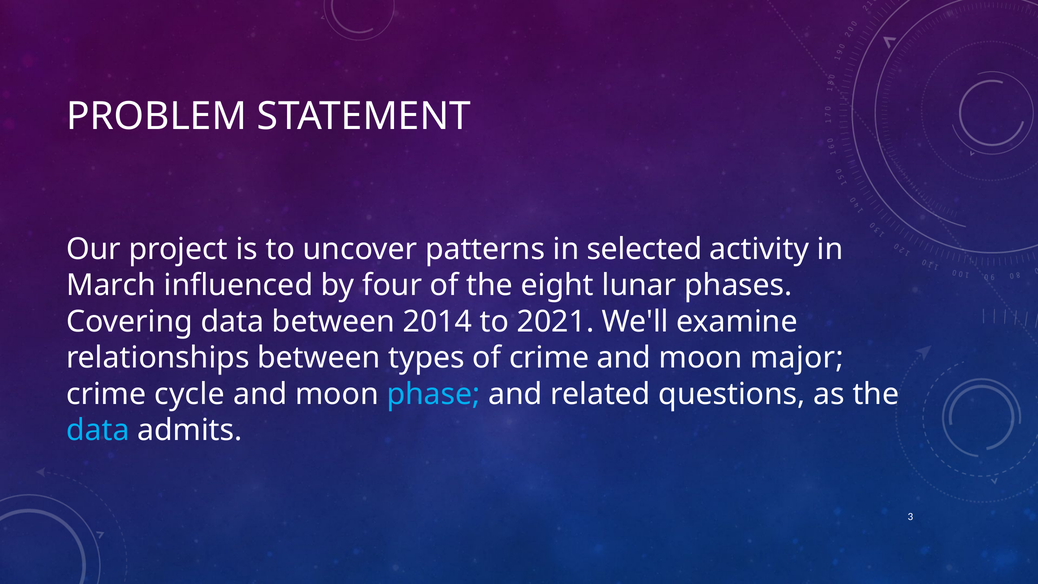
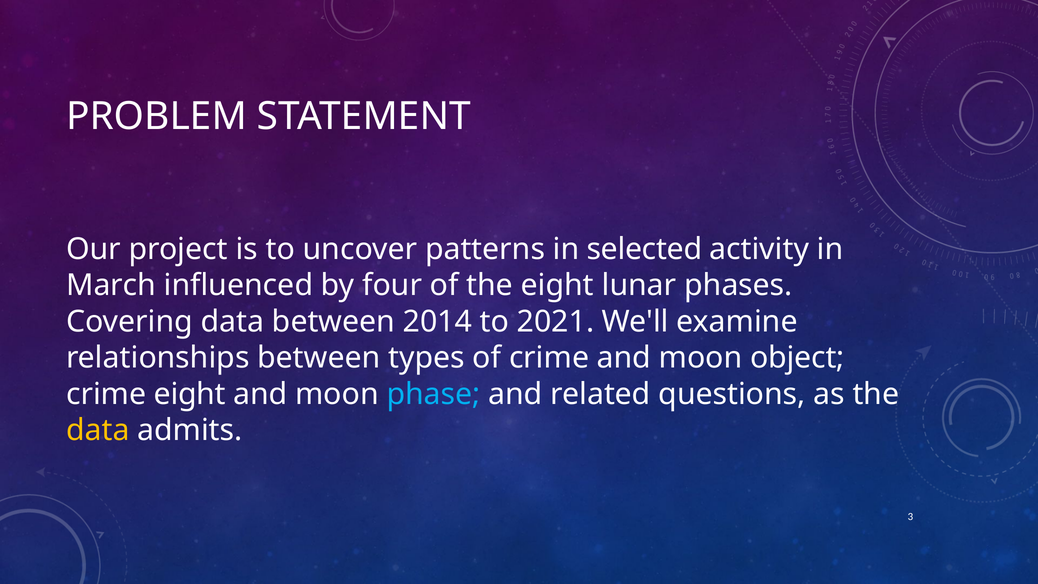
major: major -> object
crime cycle: cycle -> eight
data at (98, 430) colour: light blue -> yellow
